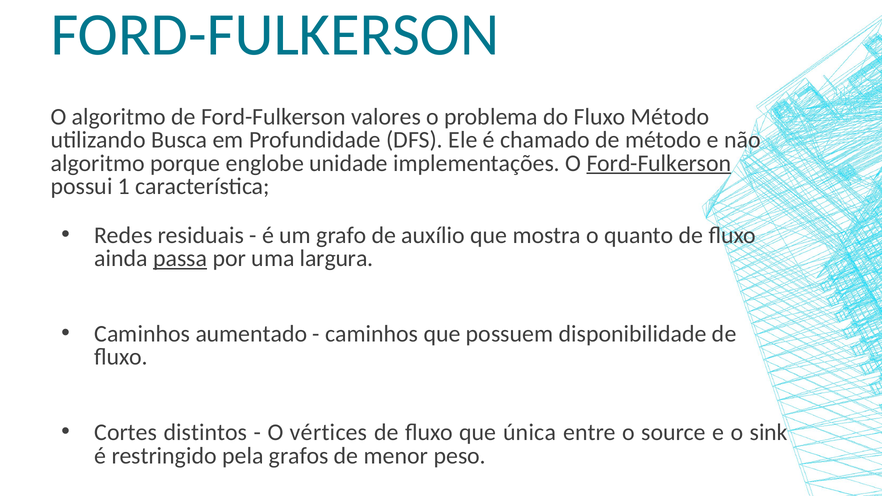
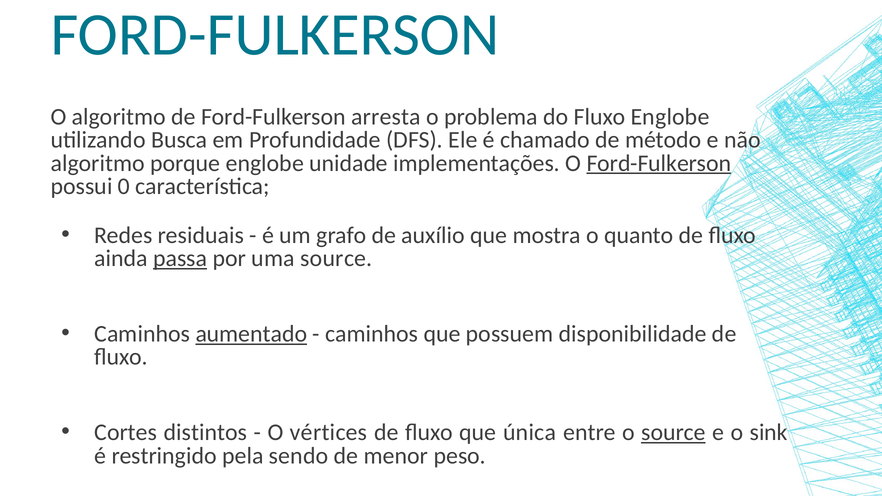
valores: valores -> arresta
Fluxo Método: Método -> Englobe
1: 1 -> 0
uma largura: largura -> source
aumentado underline: none -> present
source at (673, 433) underline: none -> present
grafos: grafos -> sendo
